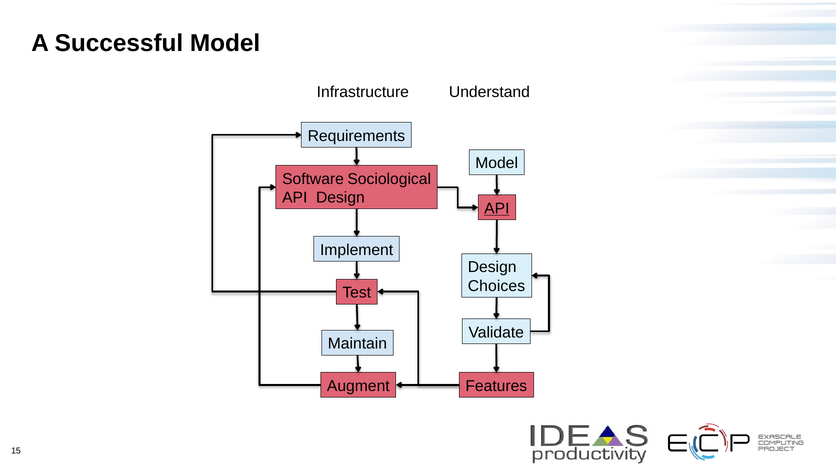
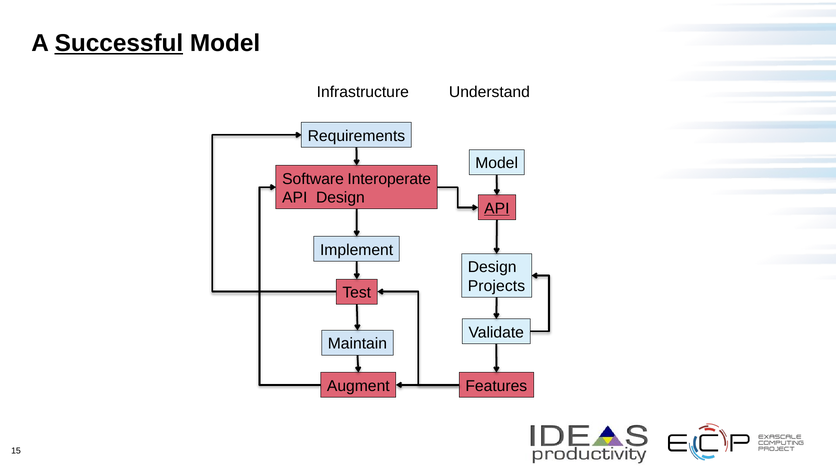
Successful underline: none -> present
Sociological: Sociological -> Interoperate
Choices: Choices -> Projects
